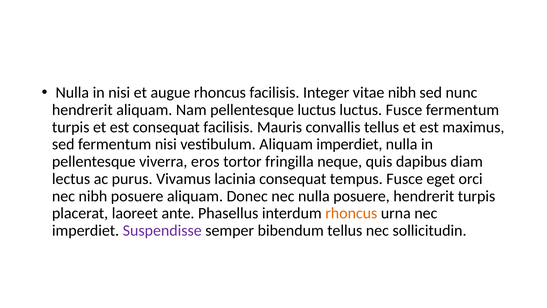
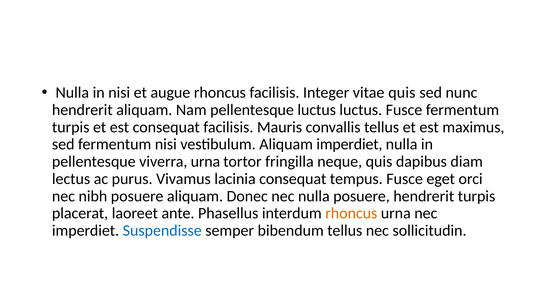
vitae nibh: nibh -> quis
viverra eros: eros -> urna
Suspendisse colour: purple -> blue
